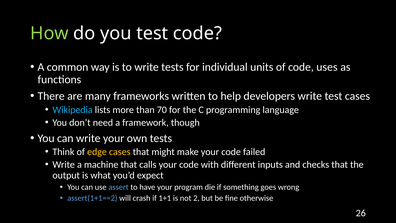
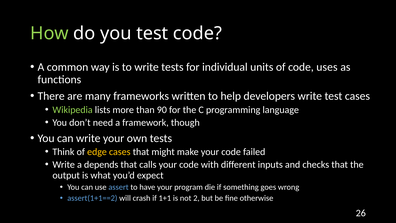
Wikipedia colour: light blue -> light green
70: 70 -> 90
machine: machine -> depends
